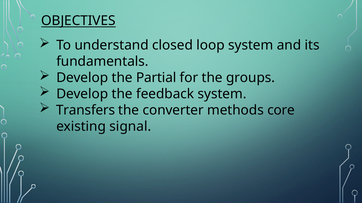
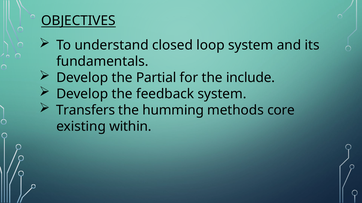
groups: groups -> include
converter: converter -> humming
signal: signal -> within
